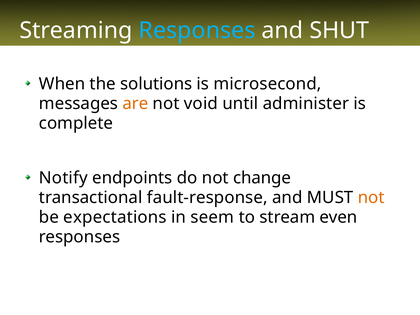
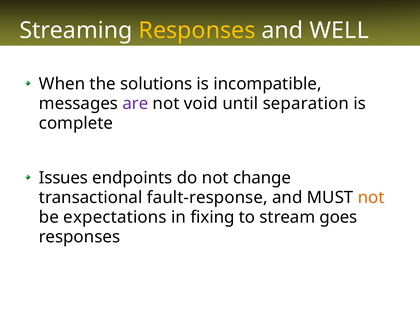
Responses at (197, 30) colour: light blue -> yellow
SHUT: SHUT -> WELL
microsecond: microsecond -> incompatible
are colour: orange -> purple
administer: administer -> separation
Notify: Notify -> Issues
seem: seem -> fixing
even: even -> goes
